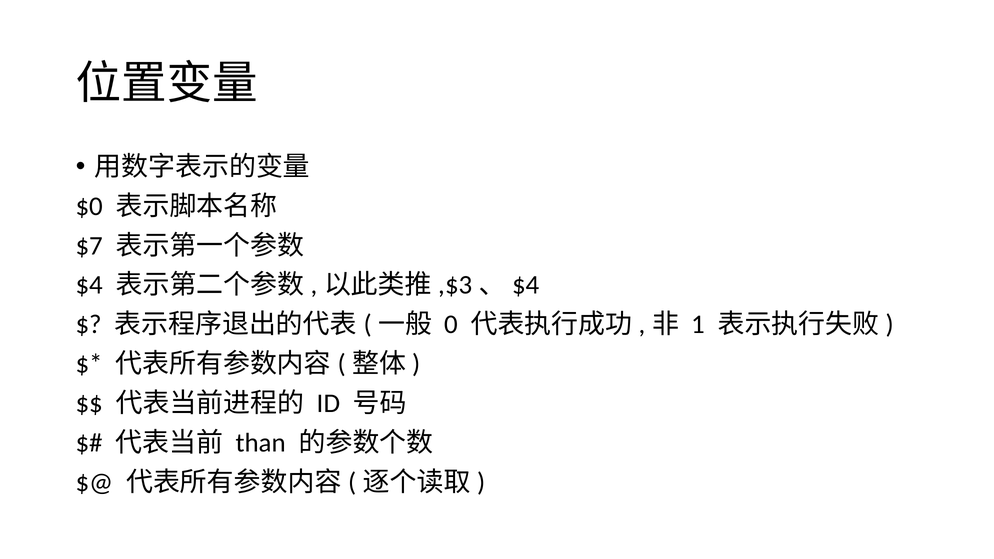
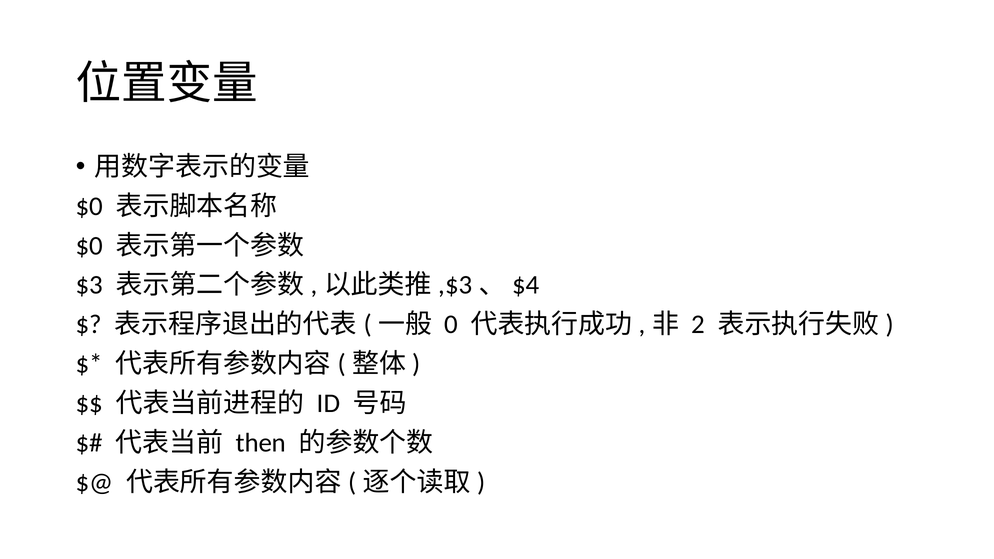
$7 at (89, 246): $7 -> $0
$4: $4 -> $3
1: 1 -> 2
than: than -> then
